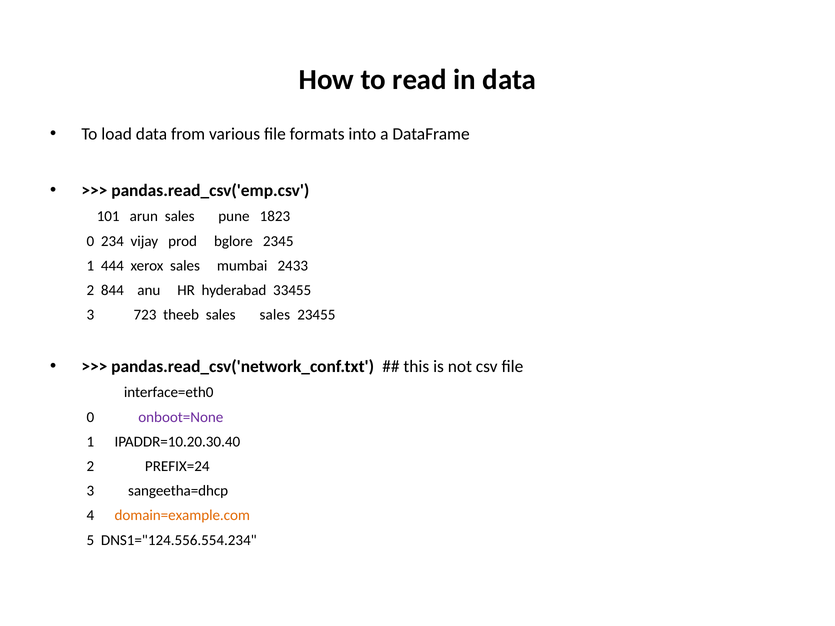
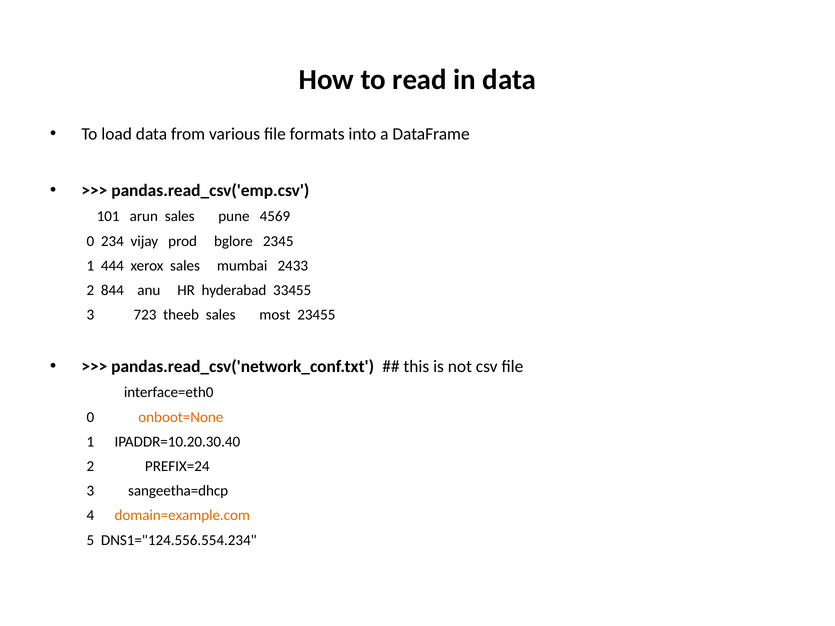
1823: 1823 -> 4569
sales sales: sales -> most
onboot=None colour: purple -> orange
